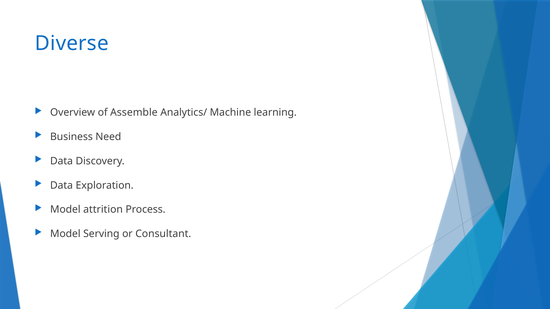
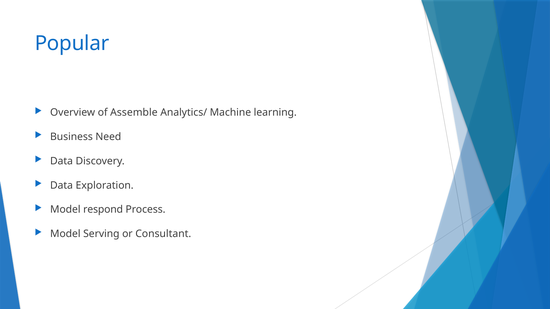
Diverse: Diverse -> Popular
attrition: attrition -> respond
